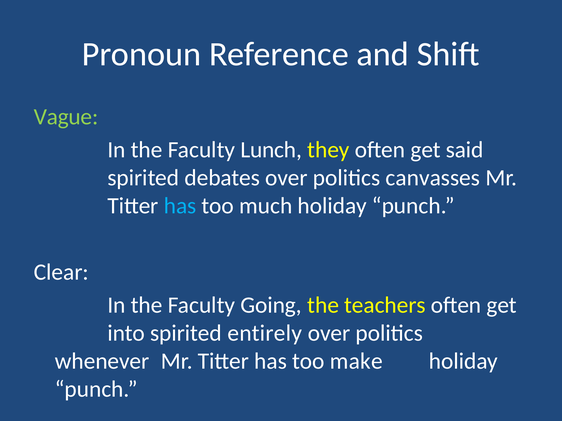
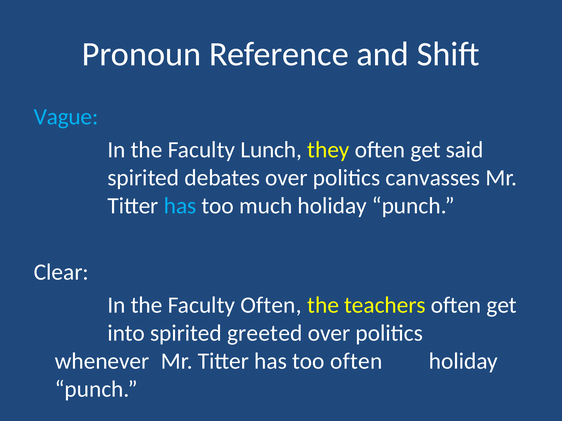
Vague colour: light green -> light blue
Faculty Going: Going -> Often
entirely: entirely -> greeted
too make: make -> often
